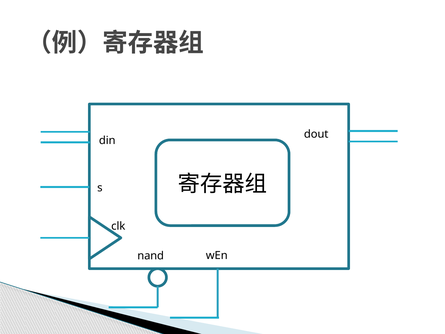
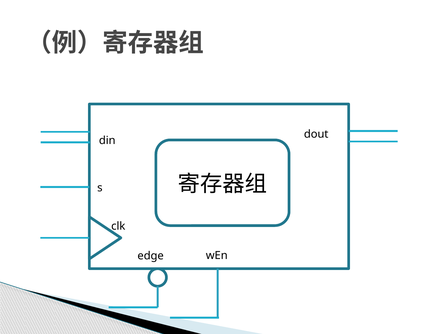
nand: nand -> edge
